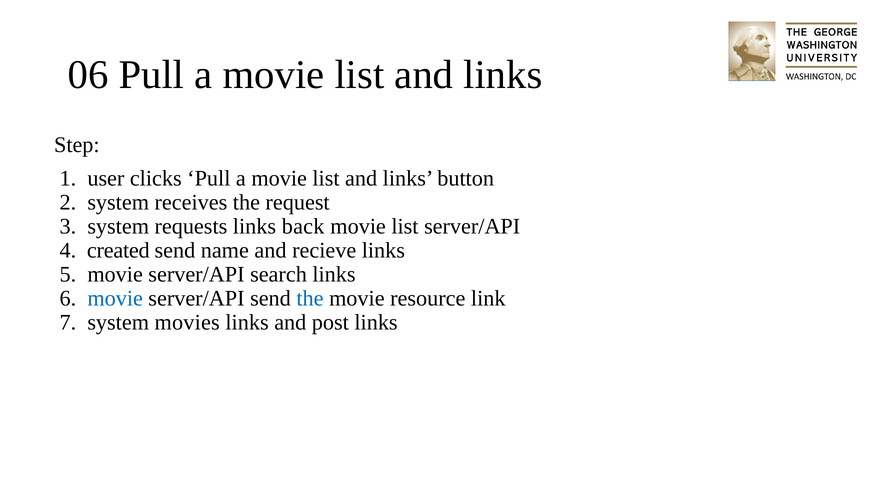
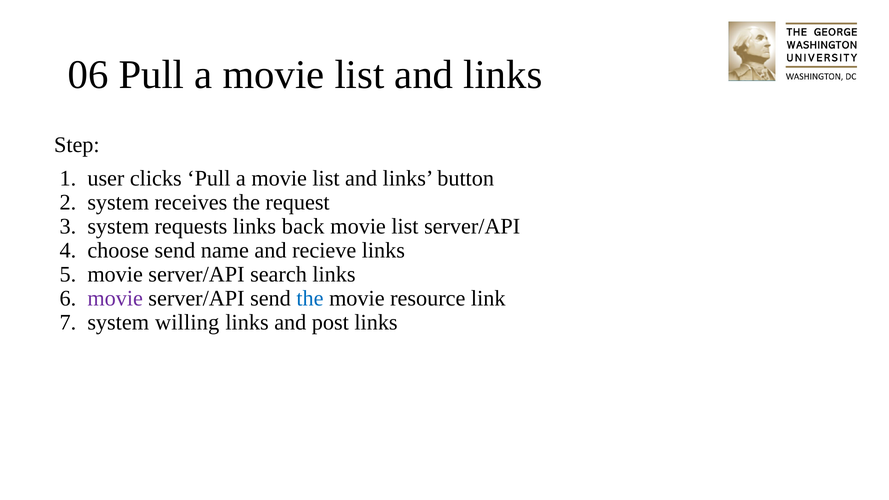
created: created -> choose
movie at (115, 298) colour: blue -> purple
movies: movies -> willing
